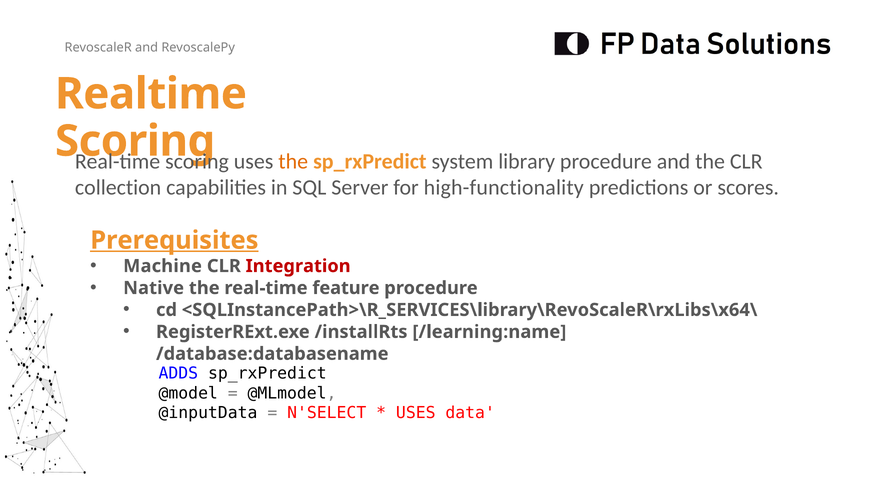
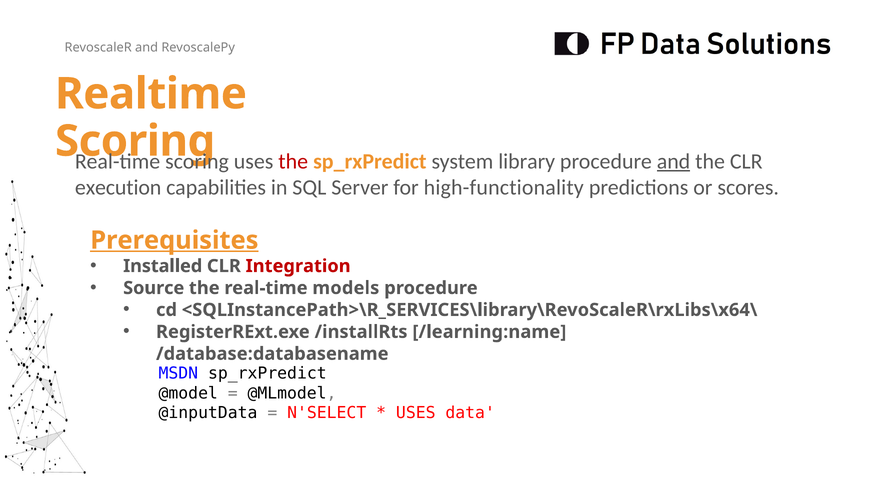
the at (293, 161) colour: orange -> red
and at (674, 161) underline: none -> present
collection: collection -> execution
Machine: Machine -> Installed
Native: Native -> Source
feature: feature -> models
ADDS: ADDS -> MSDN
